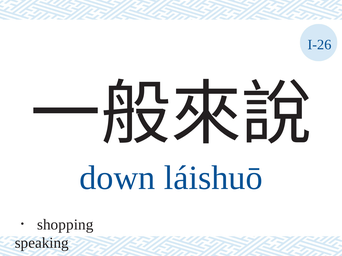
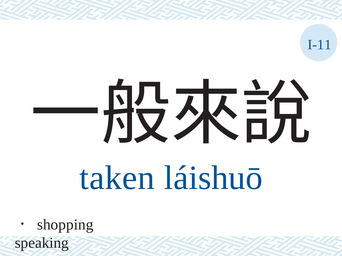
I-26: I-26 -> I-11
down: down -> taken
